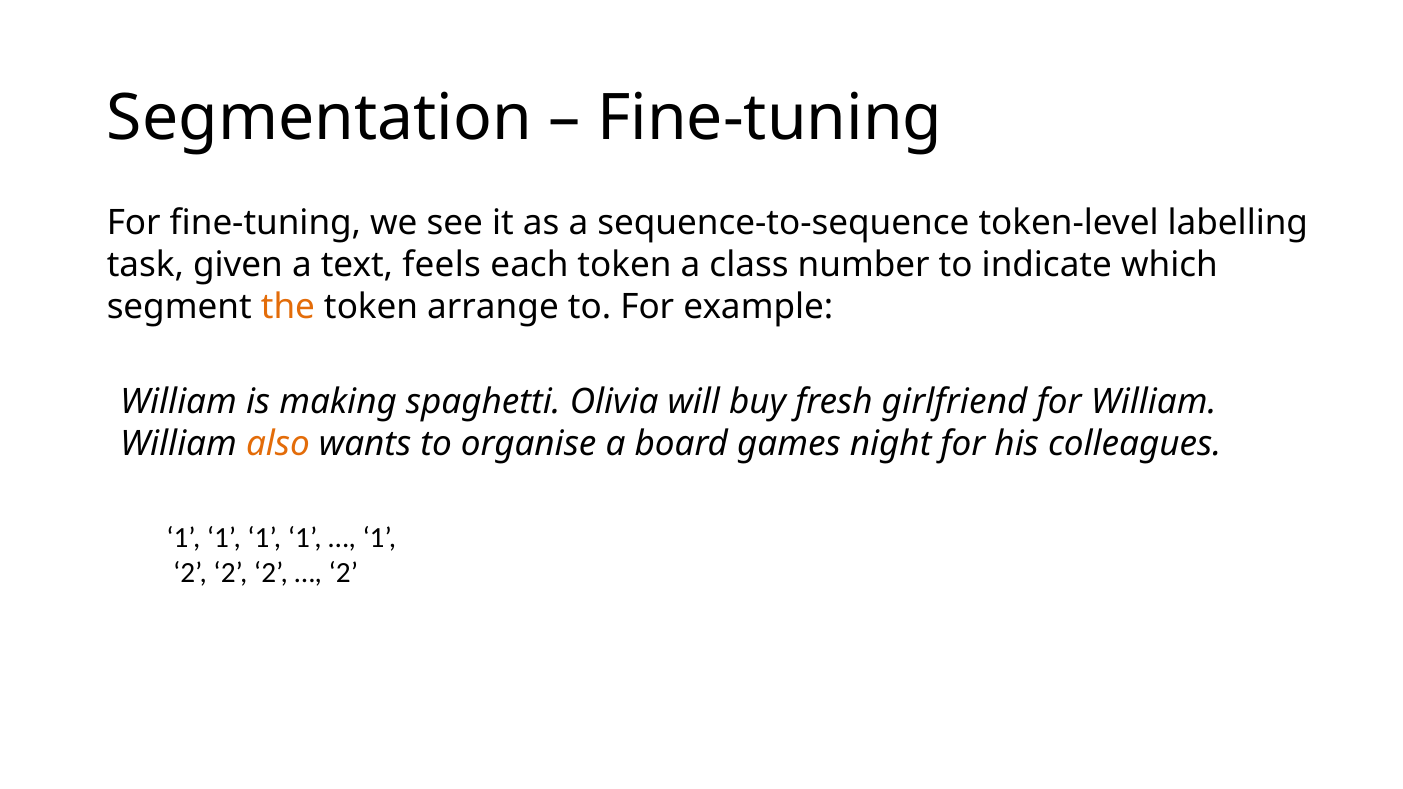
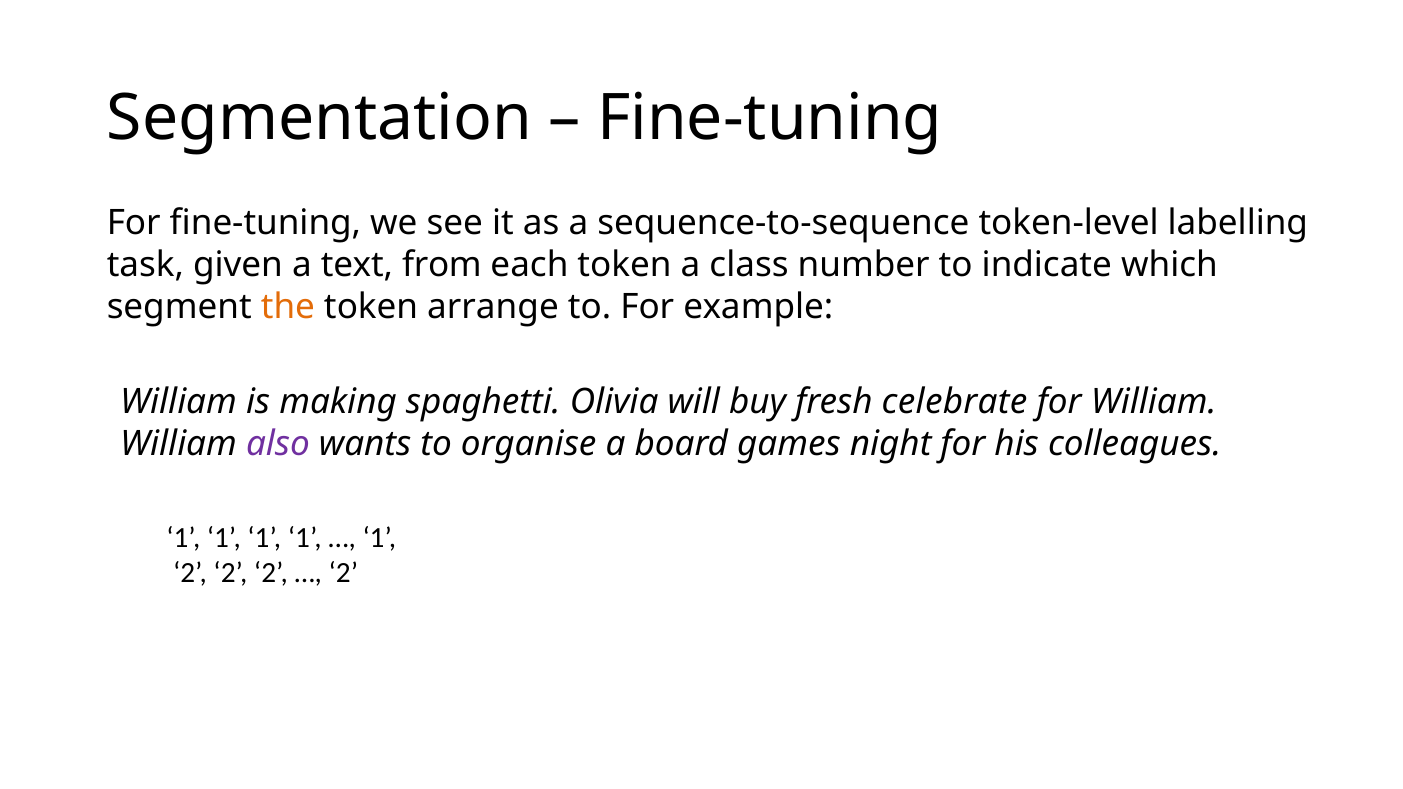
feels: feels -> from
girlfriend: girlfriend -> celebrate
also colour: orange -> purple
